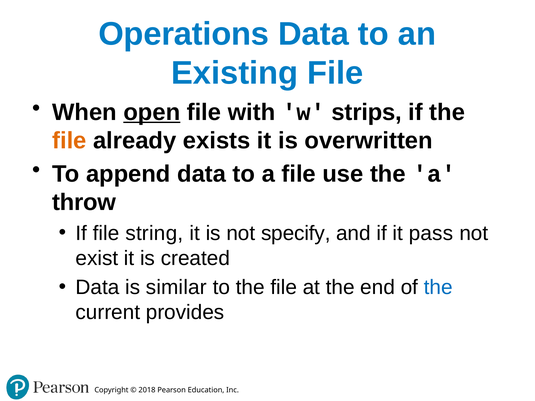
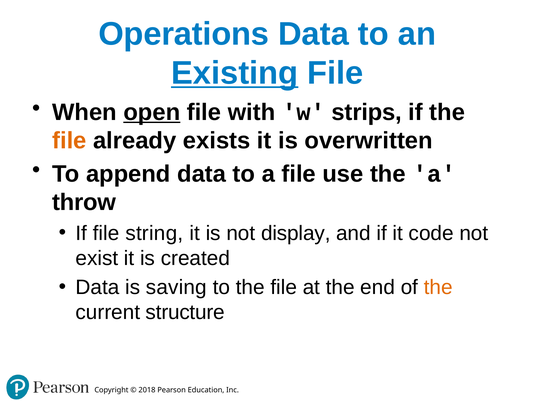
Existing underline: none -> present
specify: specify -> display
pass: pass -> code
similar: similar -> saving
the at (438, 287) colour: blue -> orange
provides: provides -> structure
